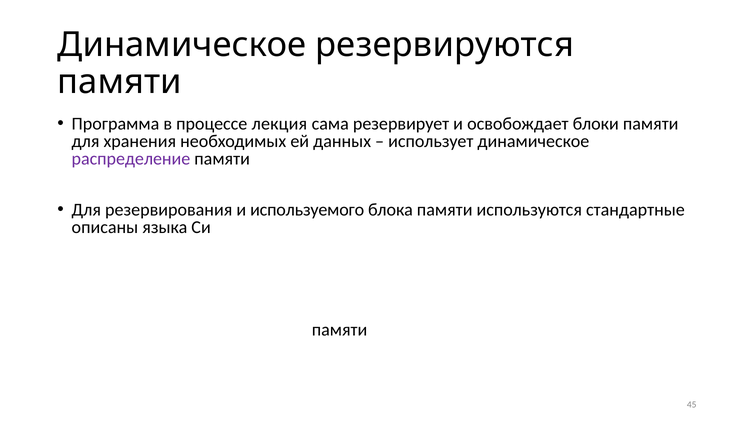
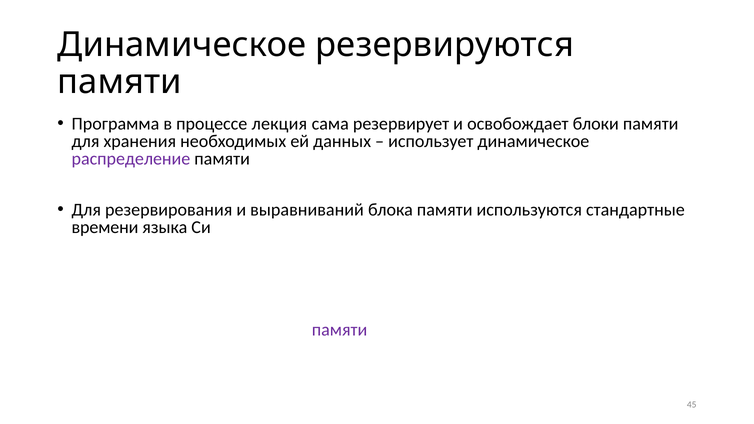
используемого: используемого -> выравниваний
описаны: описаны -> времени
памяти at (340, 330) colour: black -> purple
